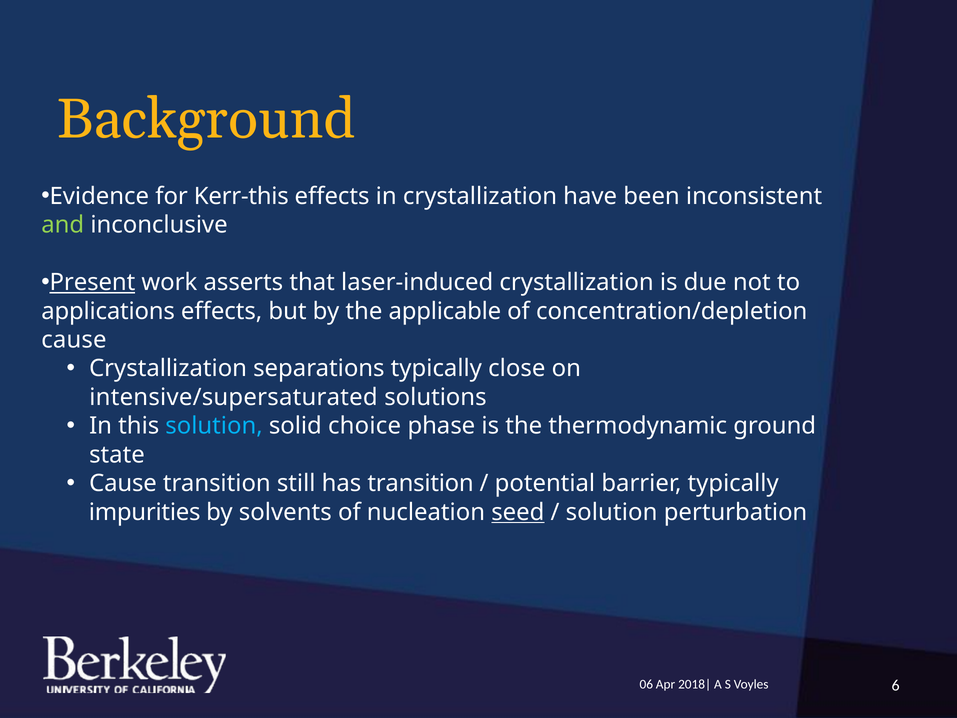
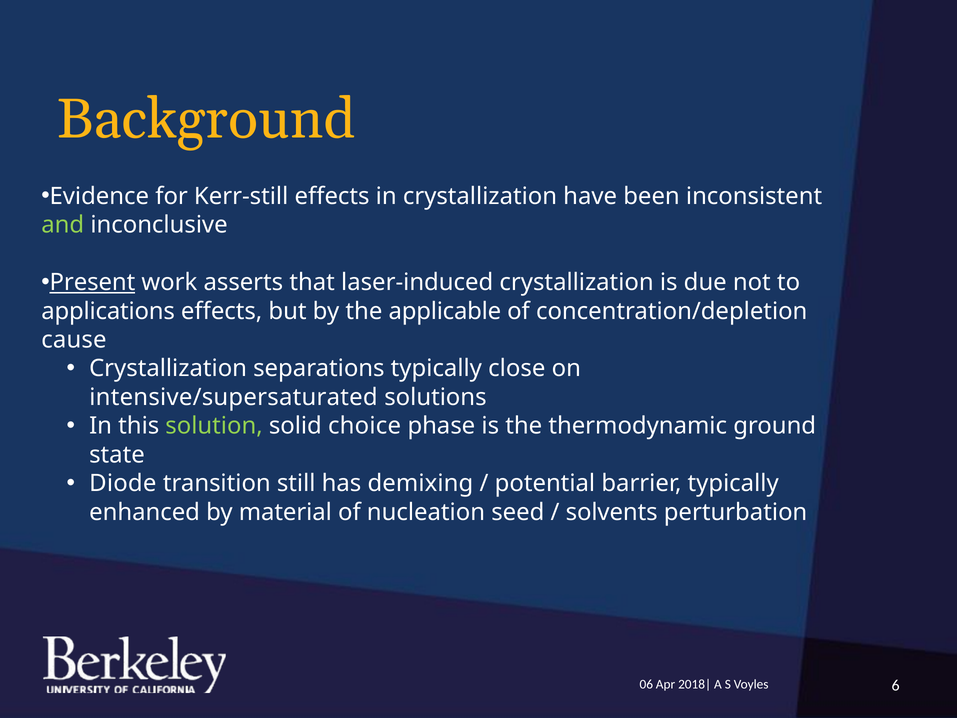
Kerr-this: Kerr-this -> Kerr-still
solution at (214, 426) colour: light blue -> light green
Cause at (123, 483): Cause -> Diode
has transition: transition -> demixing
impurities: impurities -> enhanced
solvents: solvents -> material
seed underline: present -> none
solution at (612, 512): solution -> solvents
